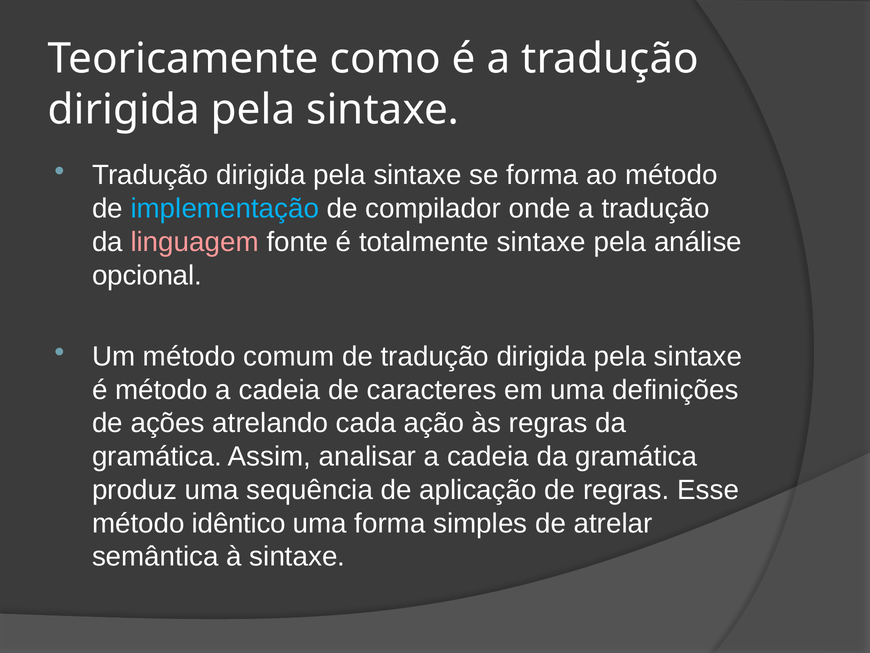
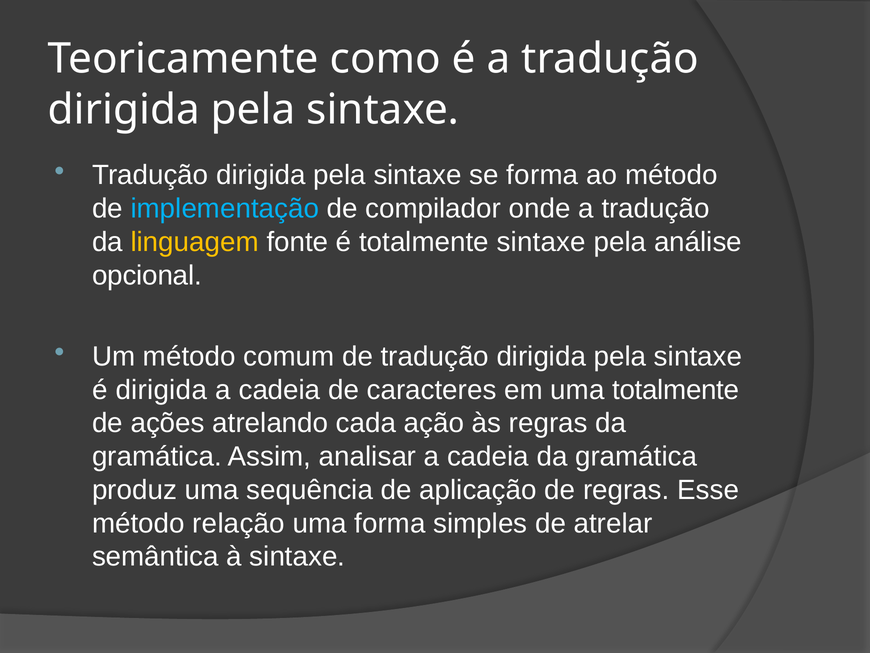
linguagem colour: pink -> yellow
é método: método -> dirigida
uma definições: definições -> totalmente
idêntico: idêntico -> relação
